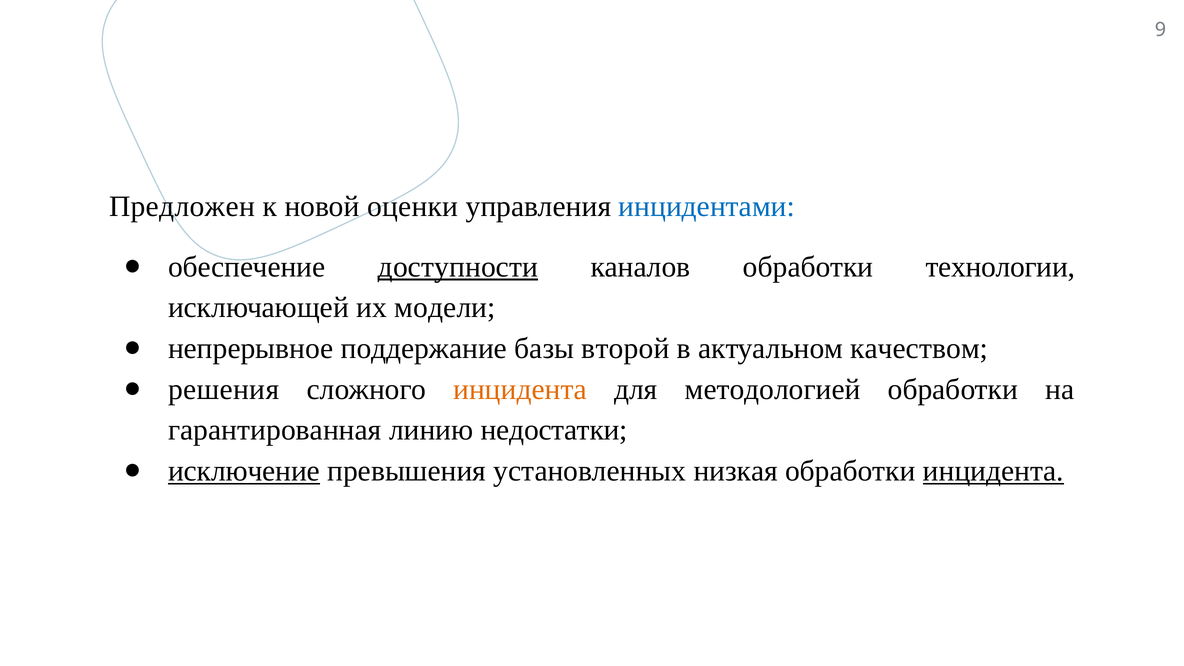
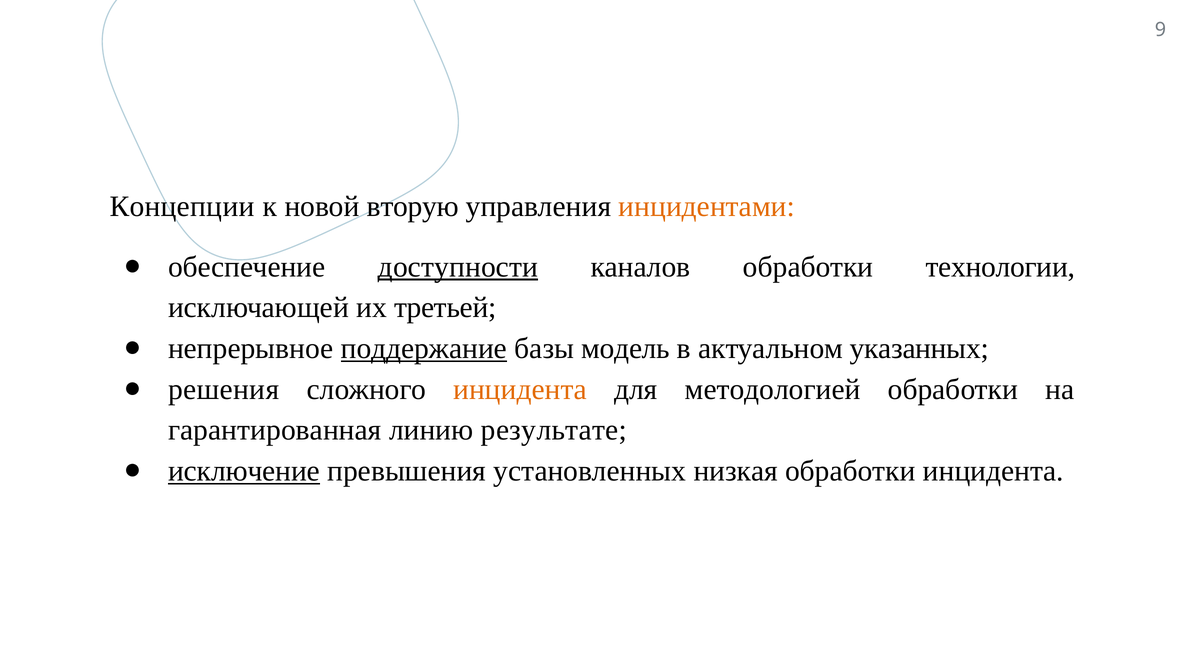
Предложен: Предложен -> Концепции
оценки: оценки -> вторую
инцидентами colour: blue -> orange
модели: модели -> третьей
поддержание underline: none -> present
второй: второй -> модель
качеством: качеством -> указанных
недостатки: недостатки -> результате
инцидента at (993, 471) underline: present -> none
